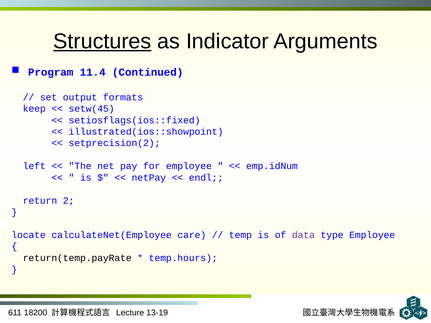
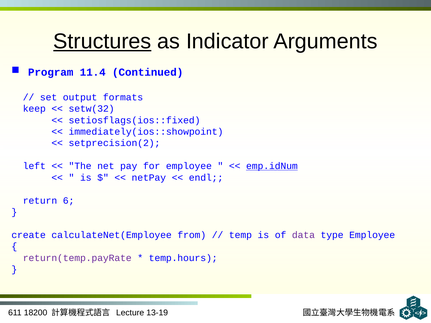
setw(45: setw(45 -> setw(32
illustrated(ios::showpoint: illustrated(ios::showpoint -> immediately(ios::showpoint
emp.idNum underline: none -> present
2: 2 -> 6
locate: locate -> create
care: care -> from
return(temp.payRate colour: black -> purple
